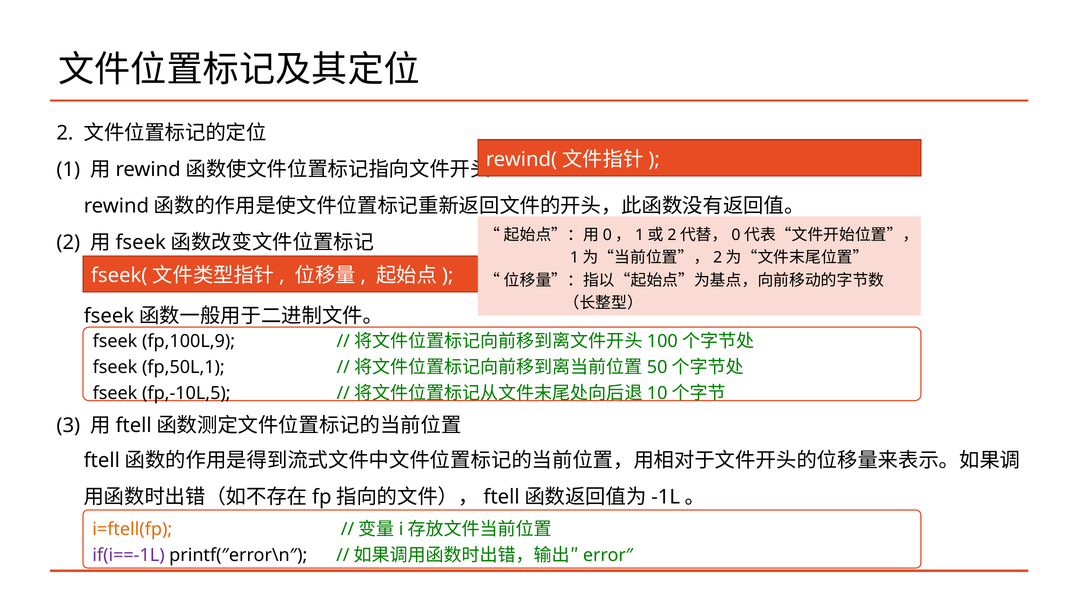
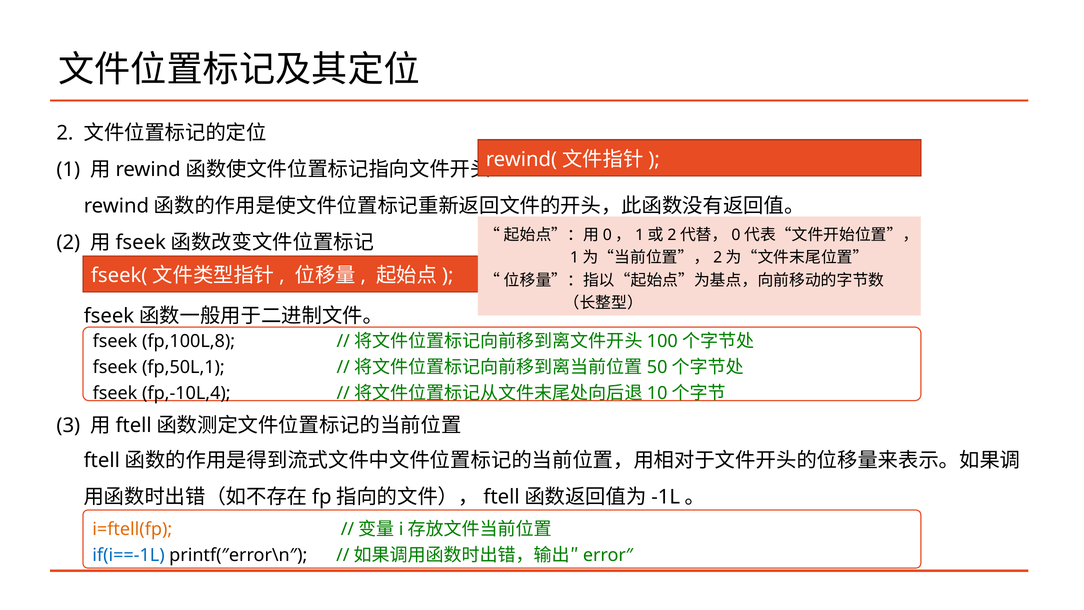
fp,100L,9: fp,100L,9 -> fp,100L,8
fp,-10L,5: fp,-10L,5 -> fp,-10L,4
if(i==-1L colour: purple -> blue
